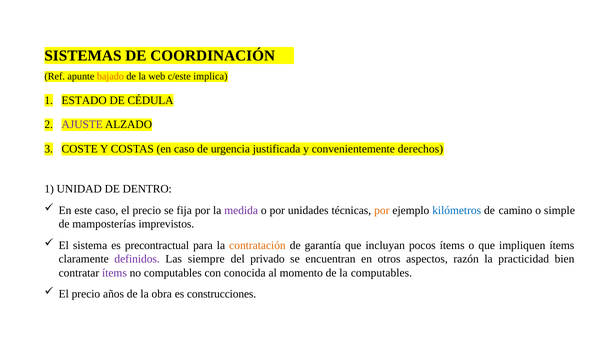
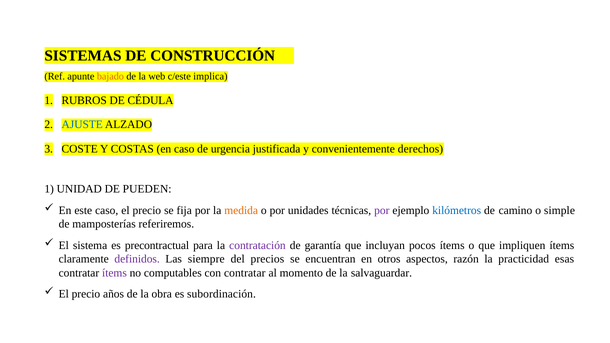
COORDINACIÓN: COORDINACIÓN -> CONSTRUCCIÓN
ESTADO: ESTADO -> RUBROS
AJUSTE colour: purple -> blue
DENTRO: DENTRO -> PUEDEN
medida colour: purple -> orange
por at (382, 210) colour: orange -> purple
imprevistos: imprevistos -> referiremos
contratación colour: orange -> purple
privado: privado -> precios
bien: bien -> esas
con conocida: conocida -> contratar
la computables: computables -> salvaguardar
construcciones: construcciones -> subordinación
